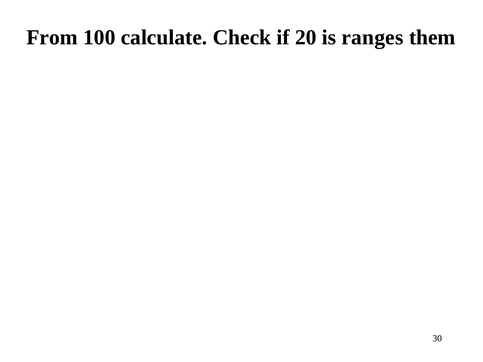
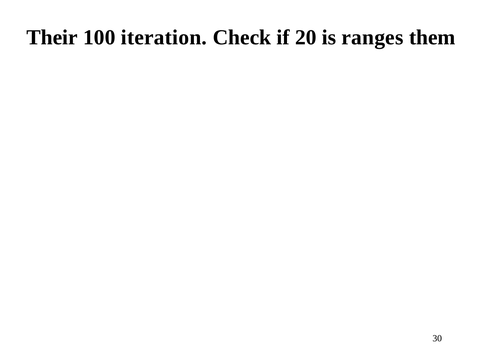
From: From -> Their
calculate: calculate -> iteration
